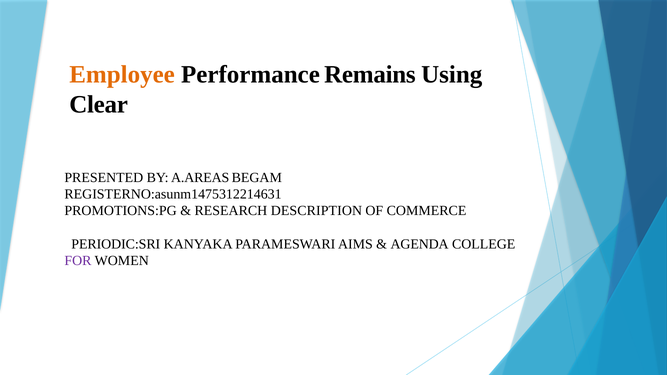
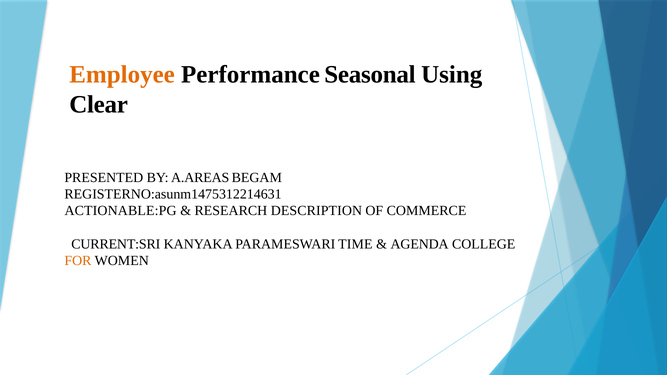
Remains: Remains -> Seasonal
PROMOTIONS:PG: PROMOTIONS:PG -> ACTIONABLE:PG
PERIODIC:SRI: PERIODIC:SRI -> CURRENT:SRI
AIMS: AIMS -> TIME
FOR colour: purple -> orange
